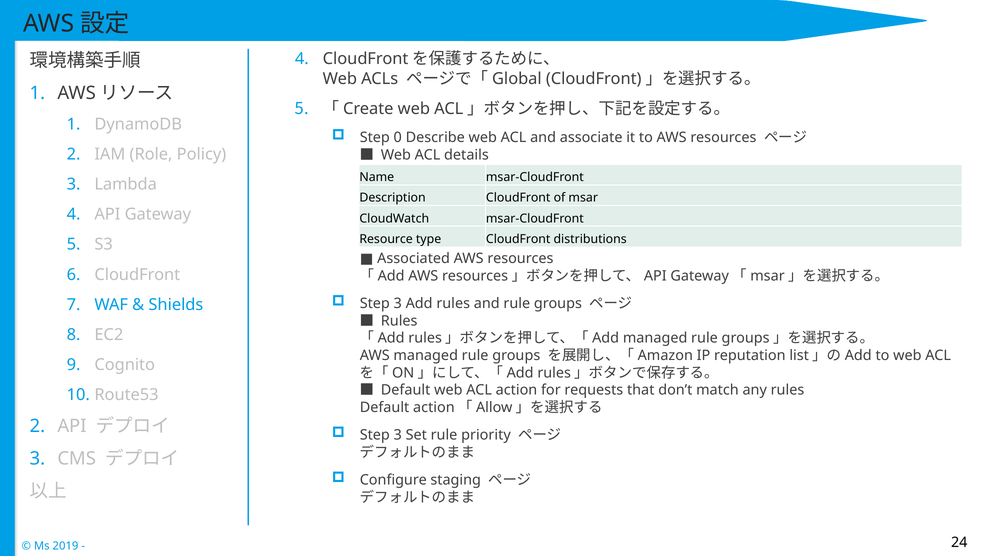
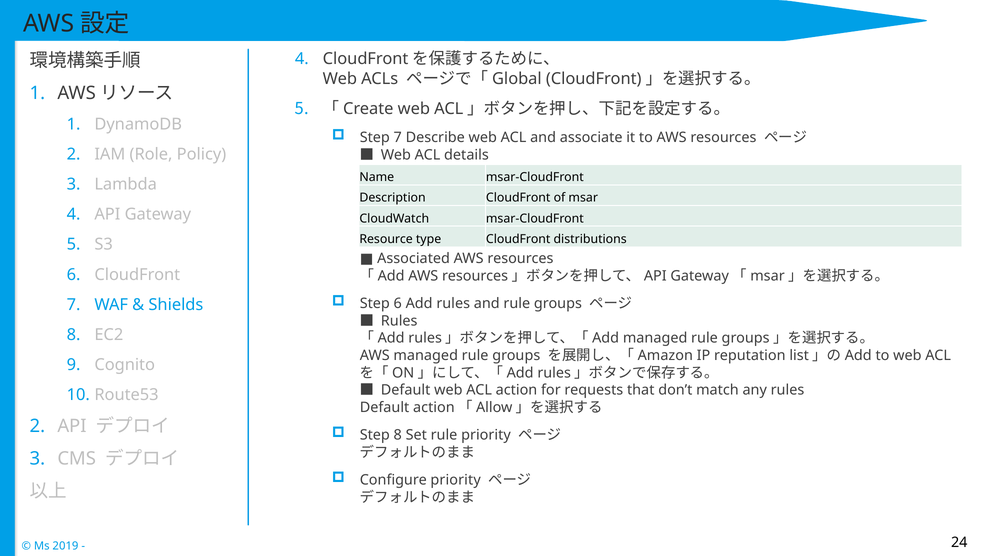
Step 0: 0 -> 7
3 at (398, 303): 3 -> 6
3 at (398, 435): 3 -> 8
Configure staging: staging -> priority
